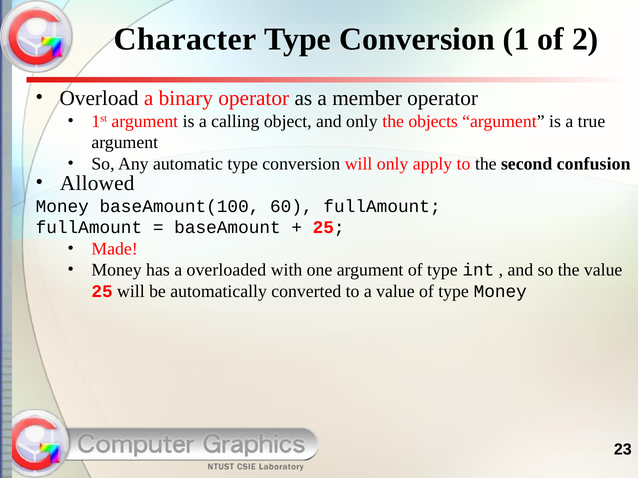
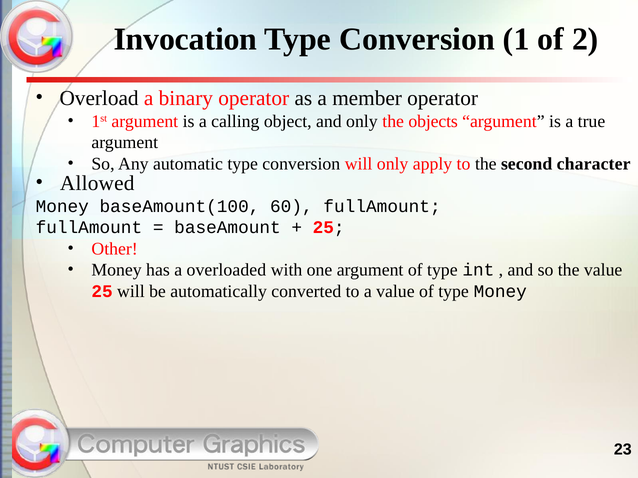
Character: Character -> Invocation
confusion: confusion -> character
Made: Made -> Other
